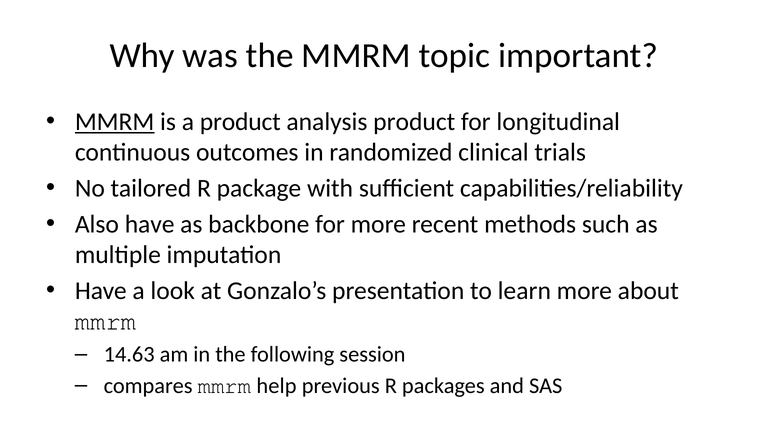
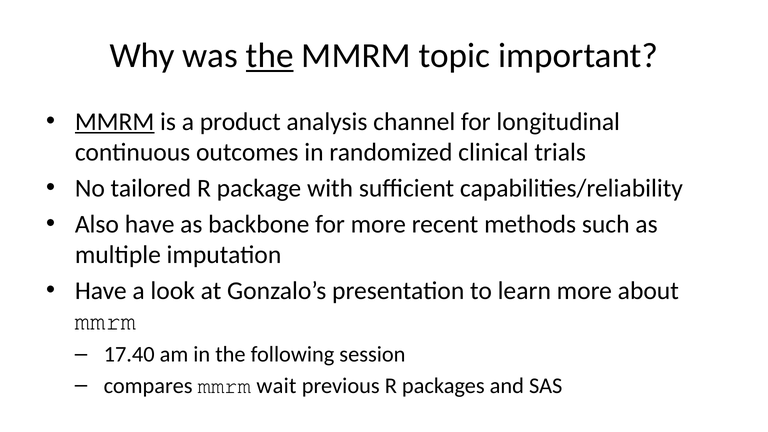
the at (270, 56) underline: none -> present
analysis product: product -> channel
14.63: 14.63 -> 17.40
help: help -> wait
